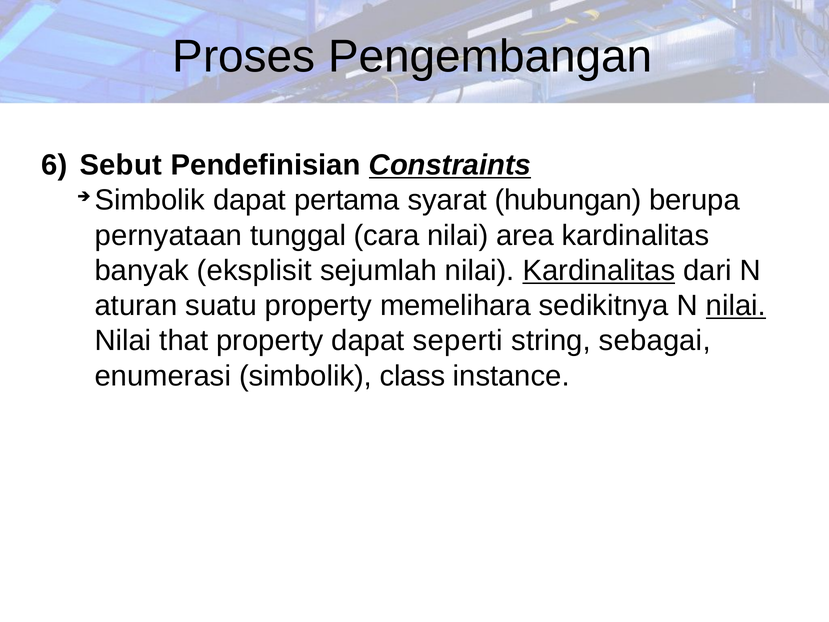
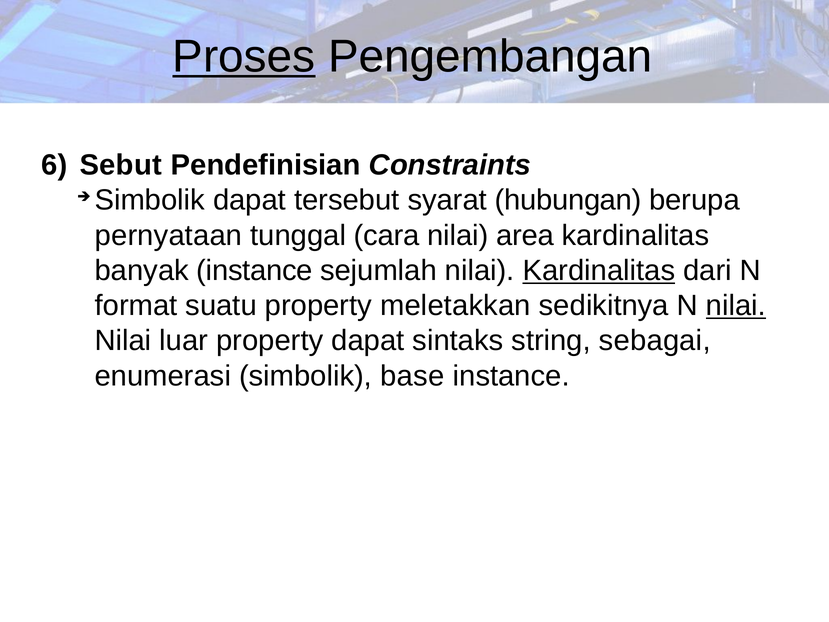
Proses underline: none -> present
Constraints underline: present -> none
pertama: pertama -> tersebut
banyak eksplisit: eksplisit -> instance
aturan: aturan -> format
memelihara: memelihara -> meletakkan
that: that -> luar
seperti: seperti -> sintaks
class: class -> base
